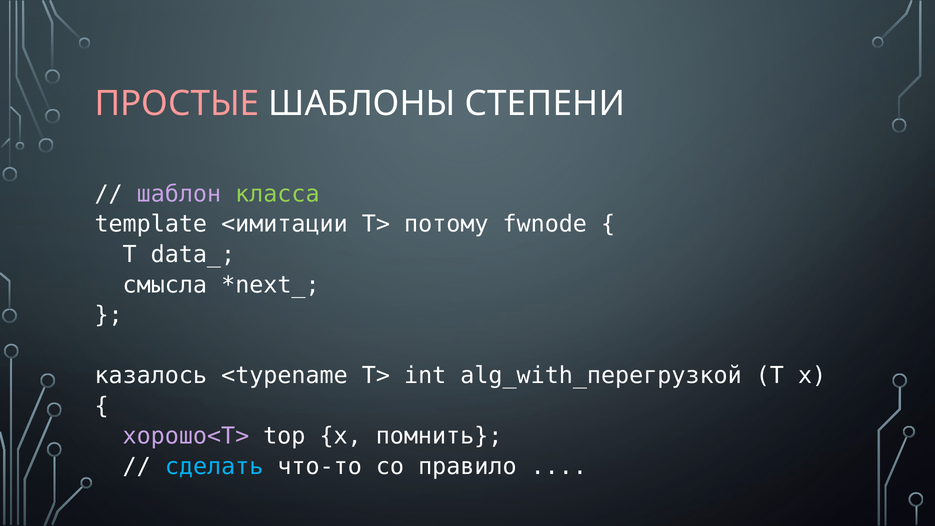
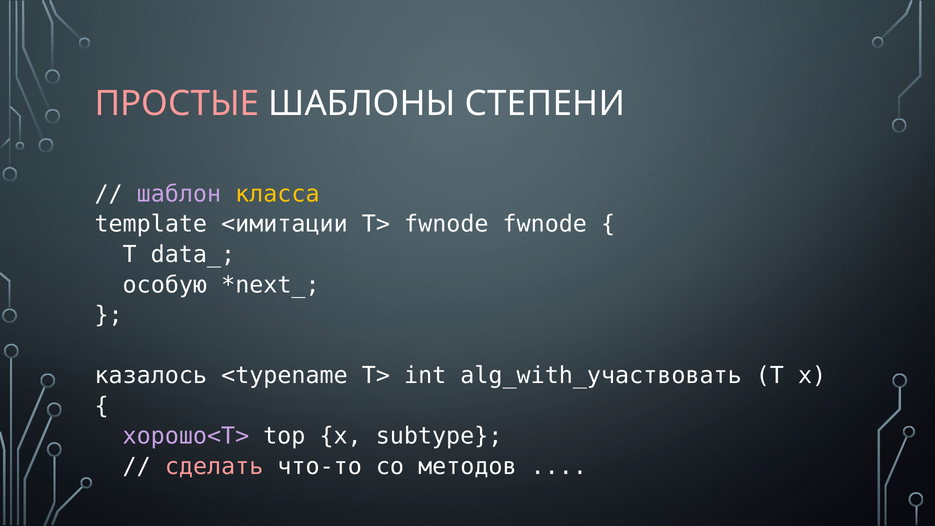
класса colour: light green -> yellow
T> потому: потому -> fwnode
смысла: смысла -> особую
alg_with_перегрузкой: alg_with_перегрузкой -> alg_with_участвовать
помнить: помнить -> subtype
сделать colour: light blue -> pink
правило: правило -> методов
